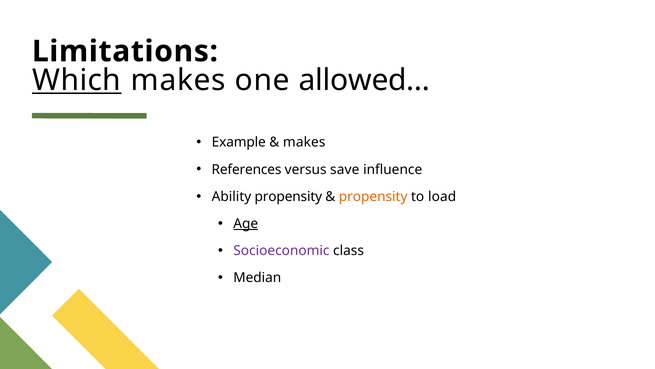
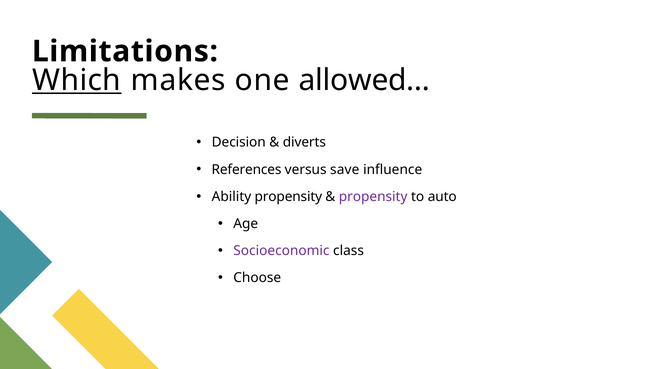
Example: Example -> Decision
makes at (304, 142): makes -> diverts
propensity at (373, 196) colour: orange -> purple
load: load -> auto
Age underline: present -> none
Median: Median -> Choose
